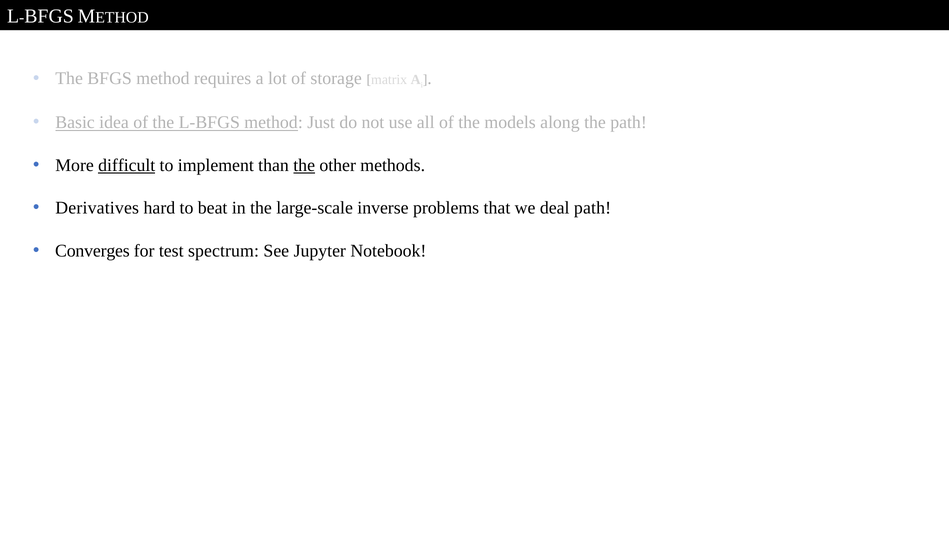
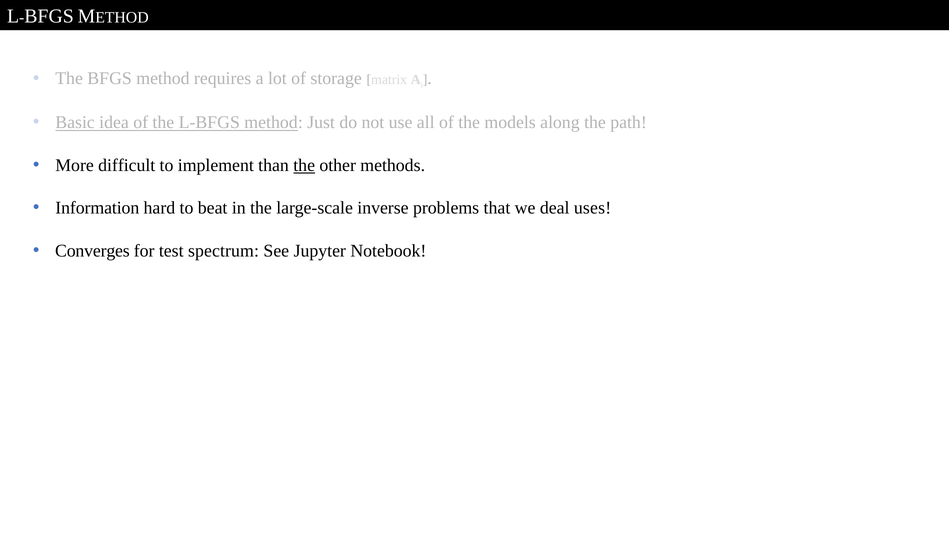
difficult underline: present -> none
Derivatives: Derivatives -> Information
deal path: path -> uses
